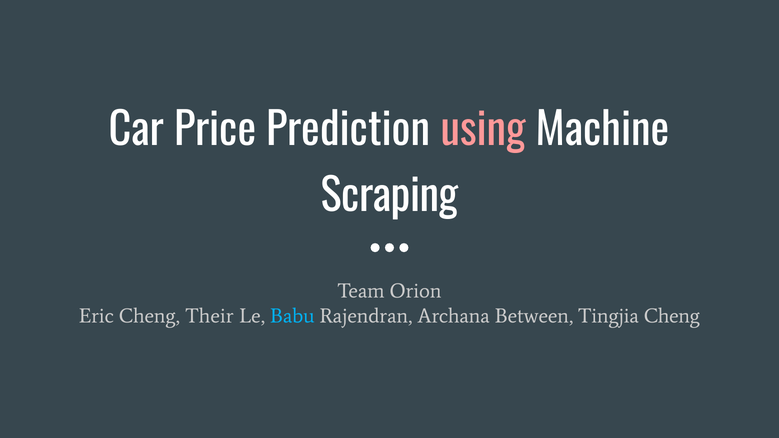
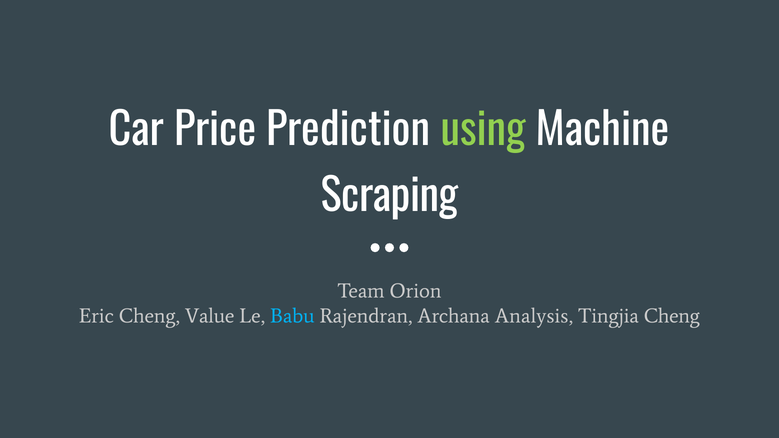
using colour: pink -> light green
Their: Their -> Value
Between: Between -> Analysis
